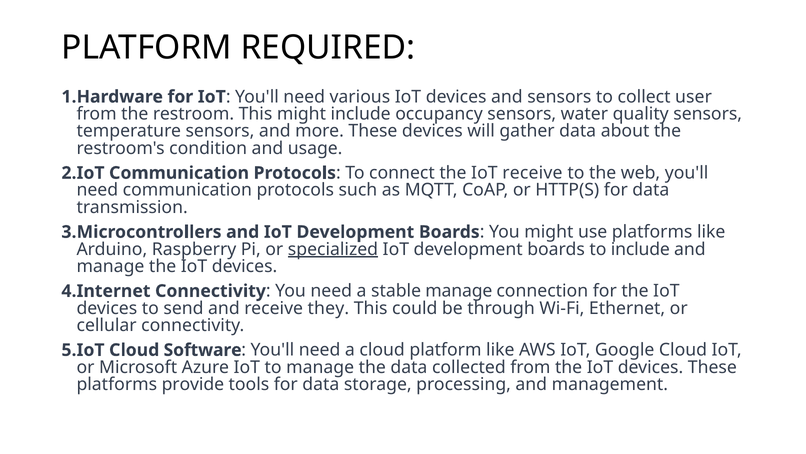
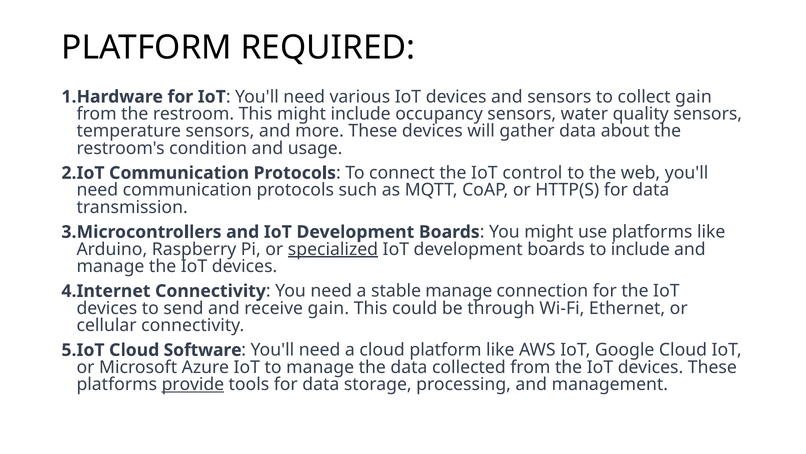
collect user: user -> gain
IoT receive: receive -> control
receive they: they -> gain
provide underline: none -> present
